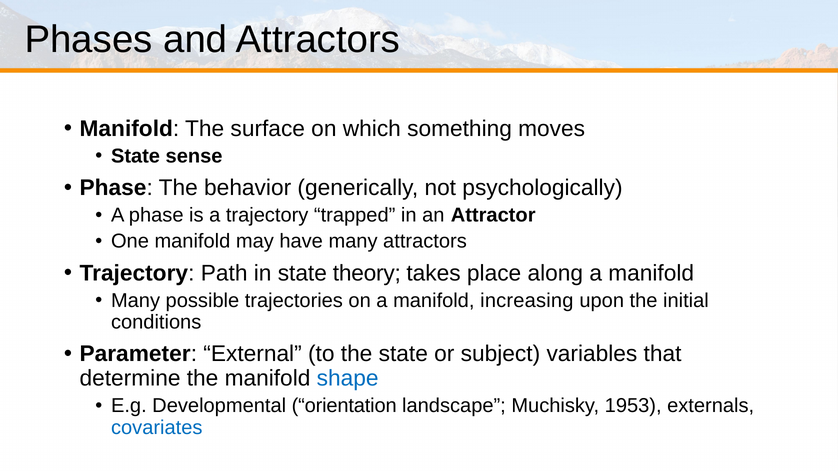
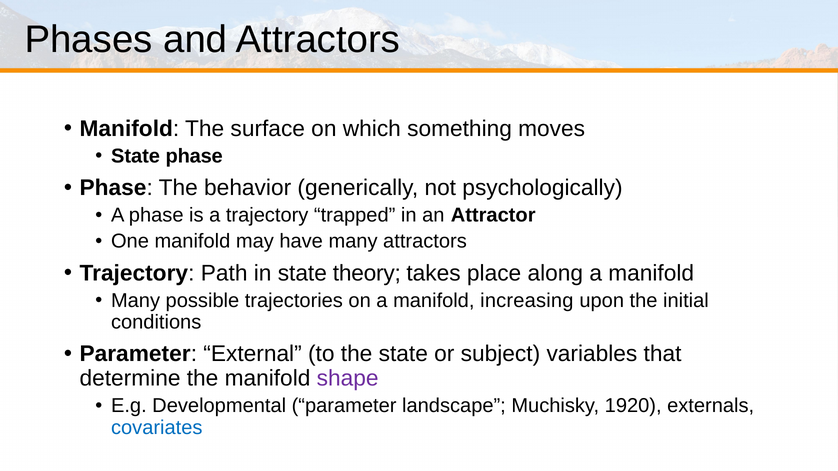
State sense: sense -> phase
shape colour: blue -> purple
Developmental orientation: orientation -> parameter
1953: 1953 -> 1920
